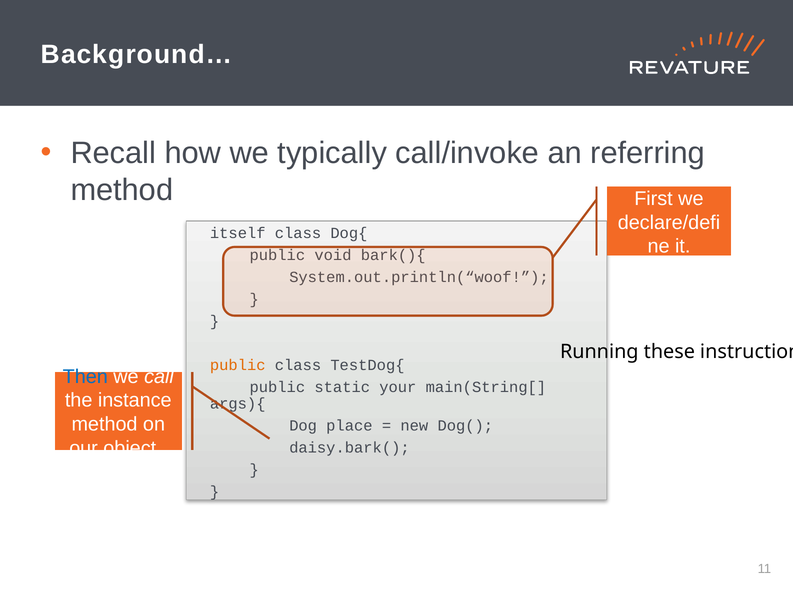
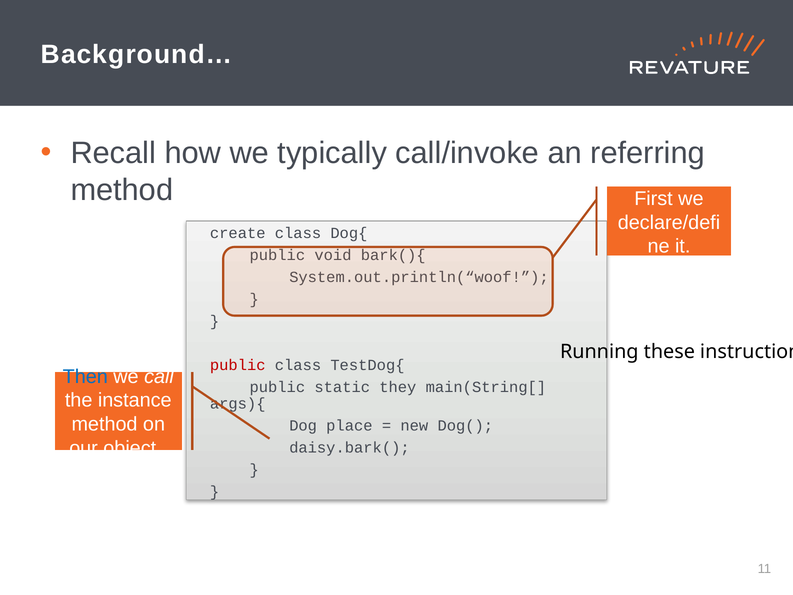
itself: itself -> create
public at (238, 365) colour: orange -> red
your: your -> they
